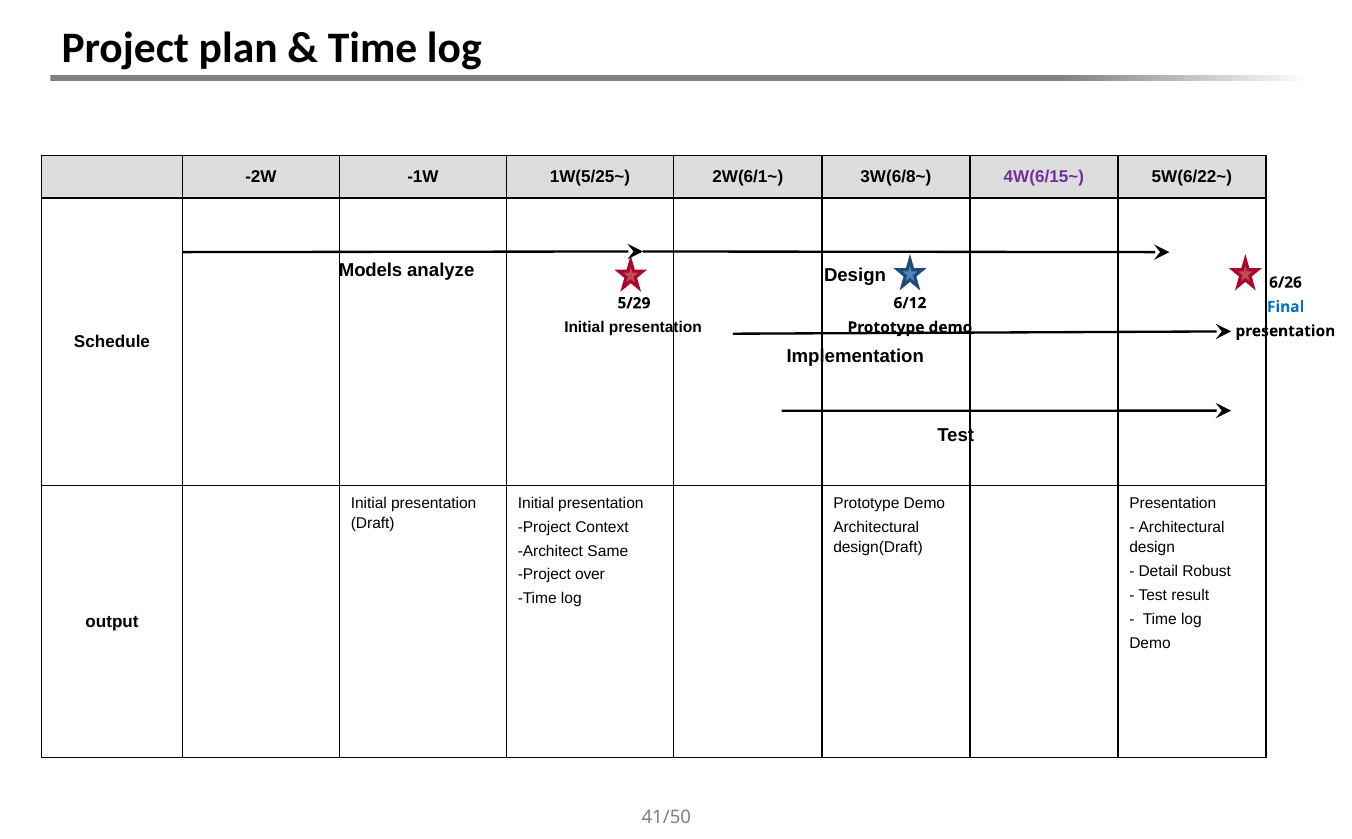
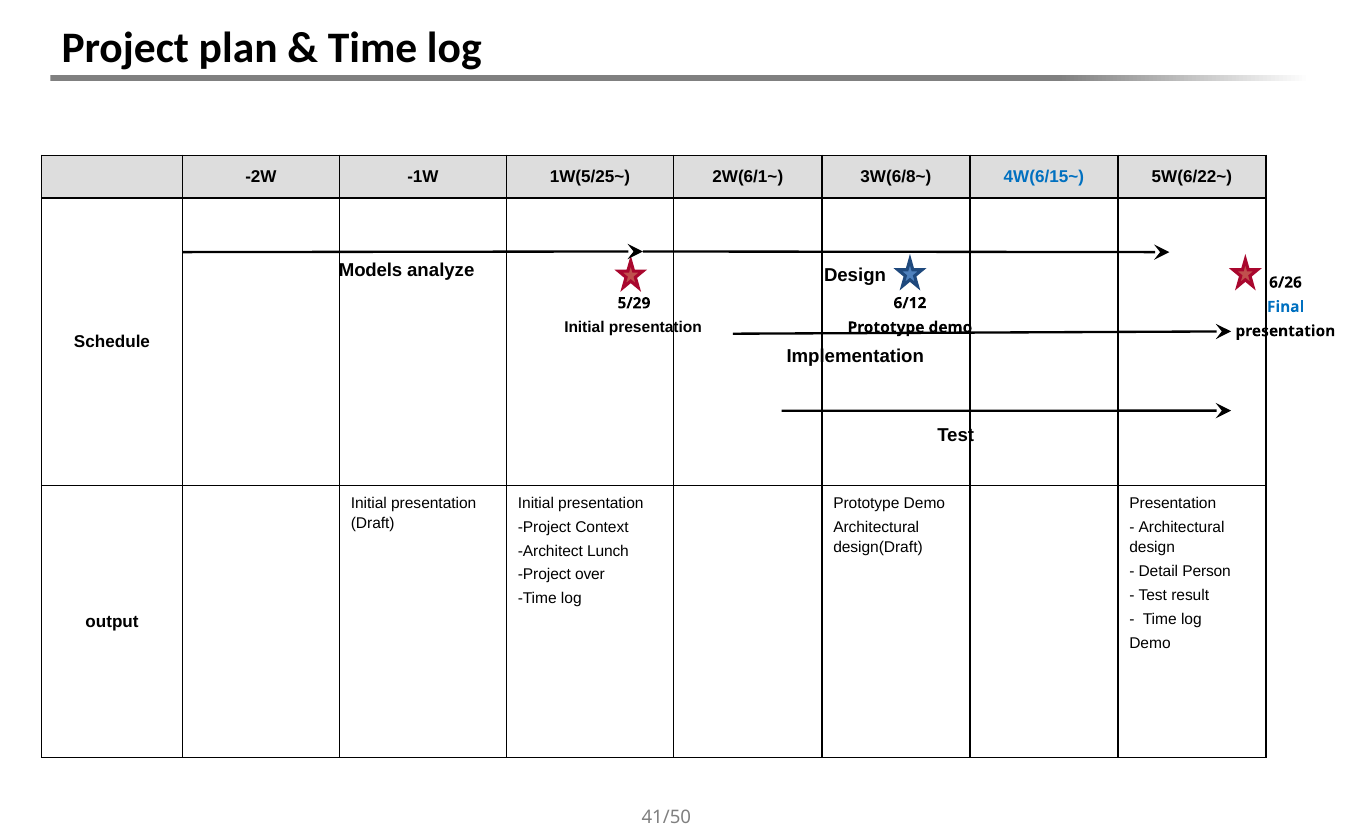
4W(6/15~ colour: purple -> blue
Same: Same -> Lunch
Robust: Robust -> Person
